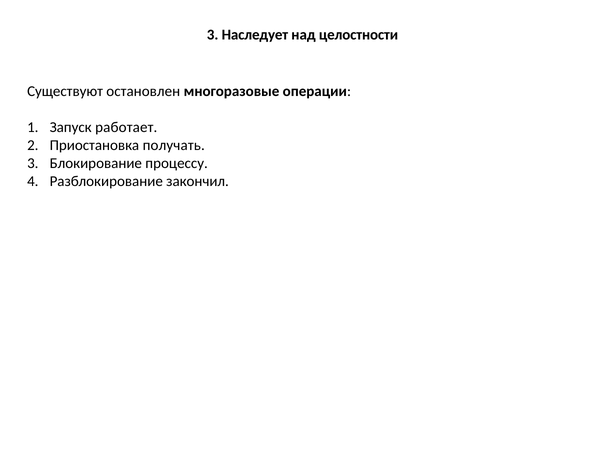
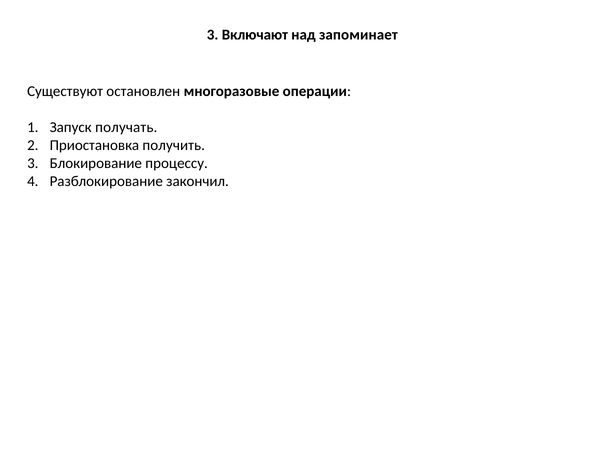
Наследует: Наследует -> Включают
целостности: целостности -> запоминает
работает: работает -> получать
получать: получать -> получить
